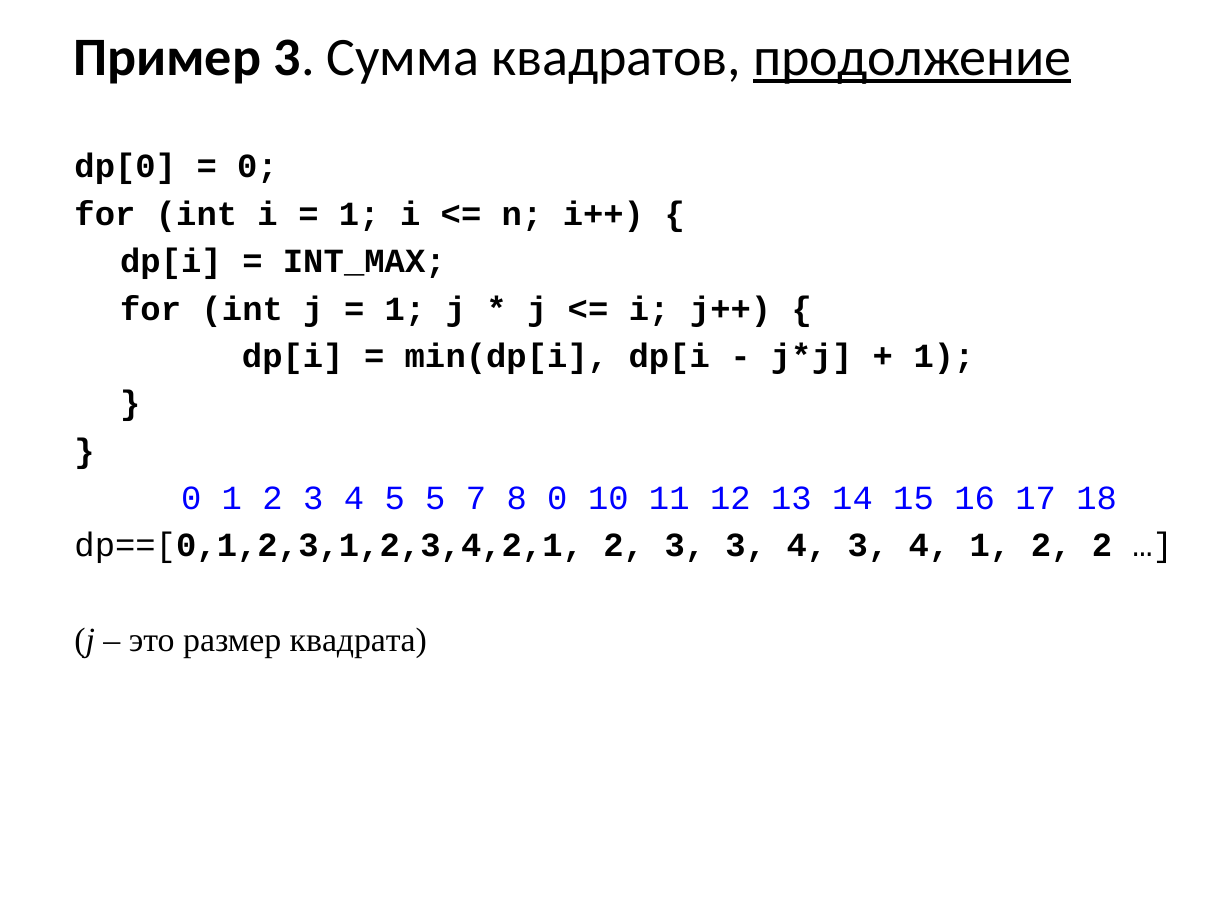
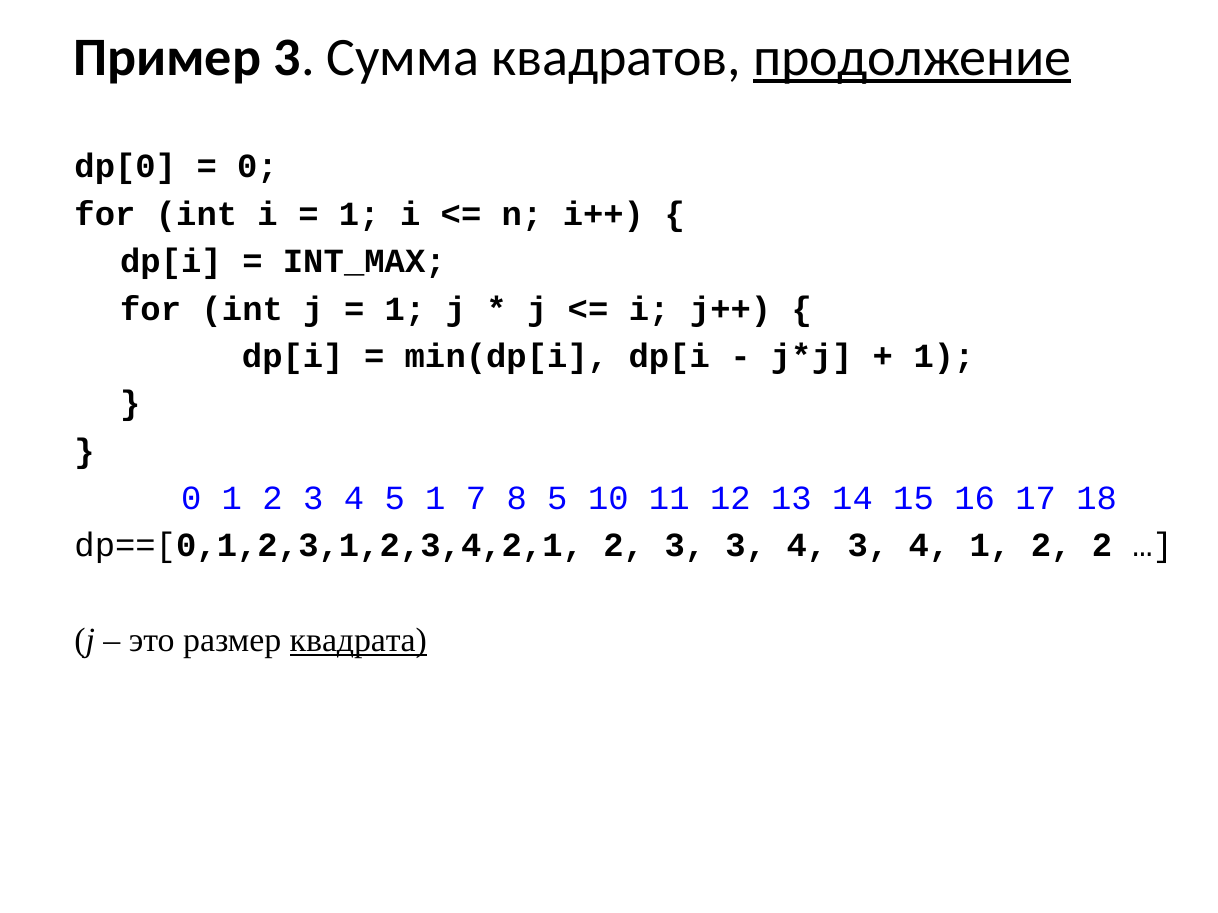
5 5: 5 -> 1
8 0: 0 -> 5
квадрата underline: none -> present
